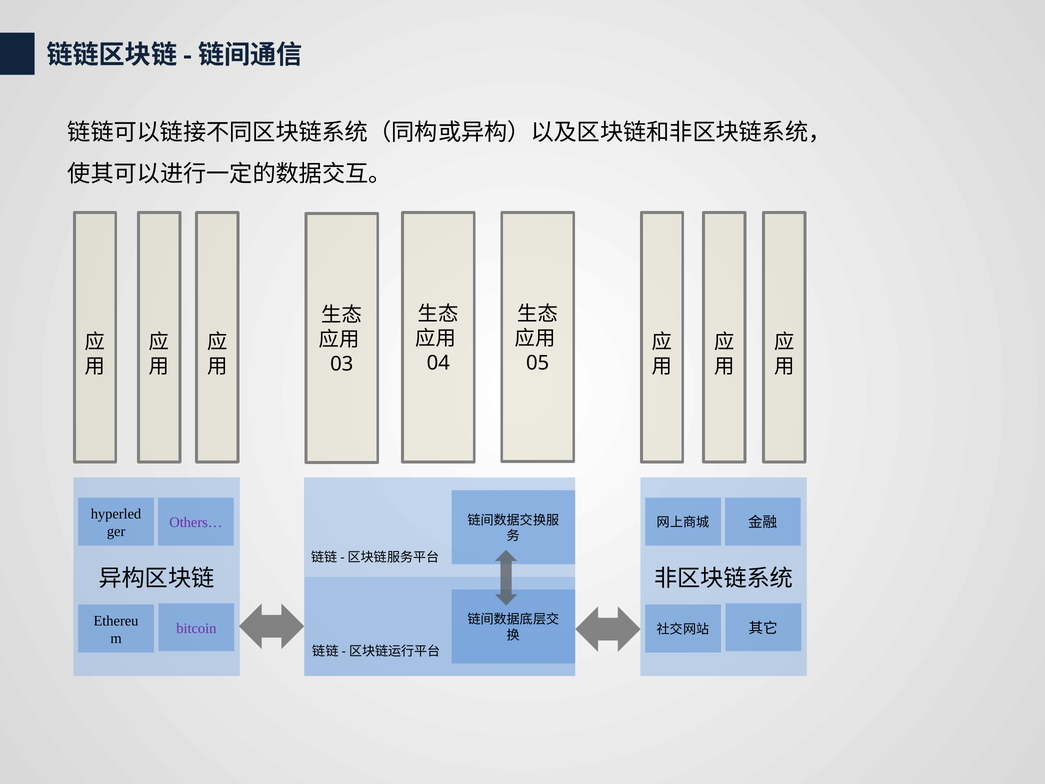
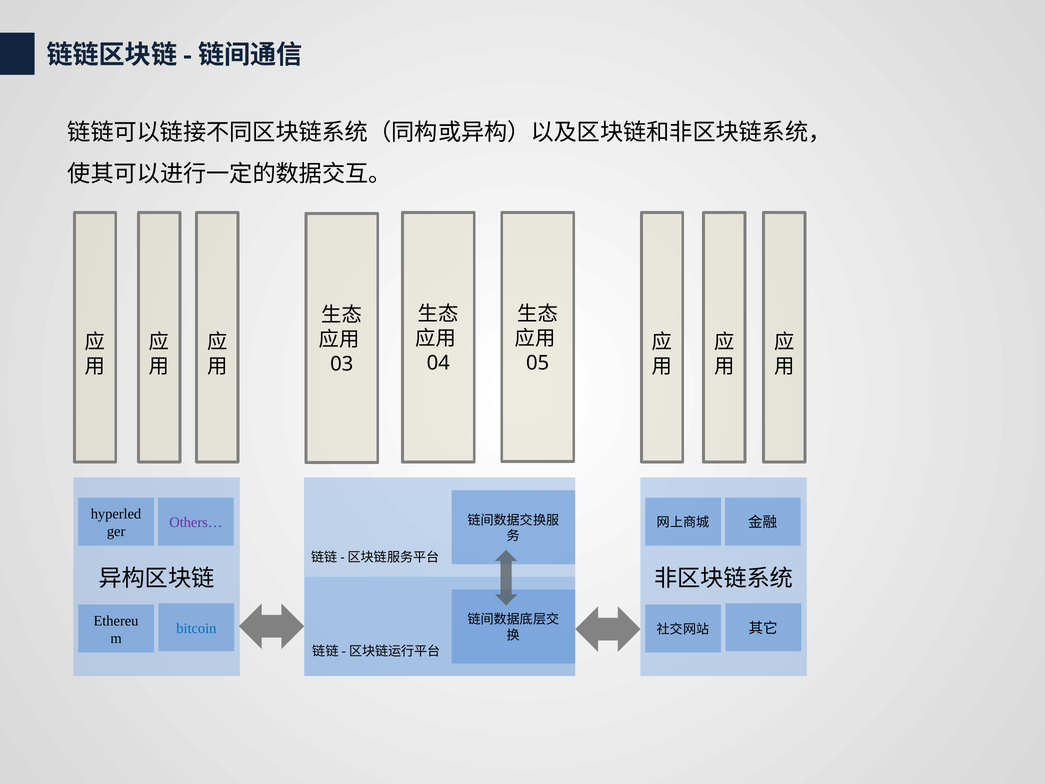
bitcoin colour: purple -> blue
